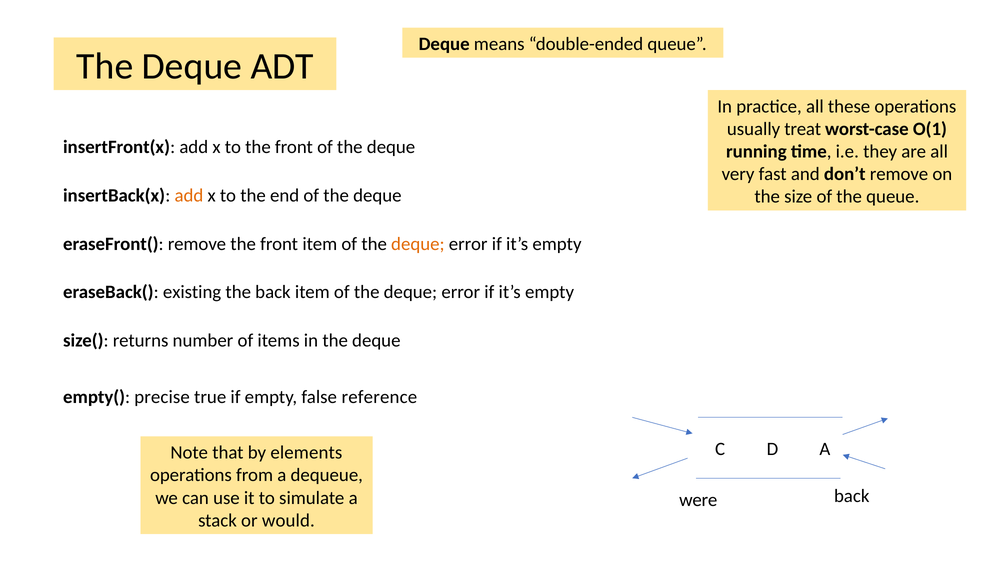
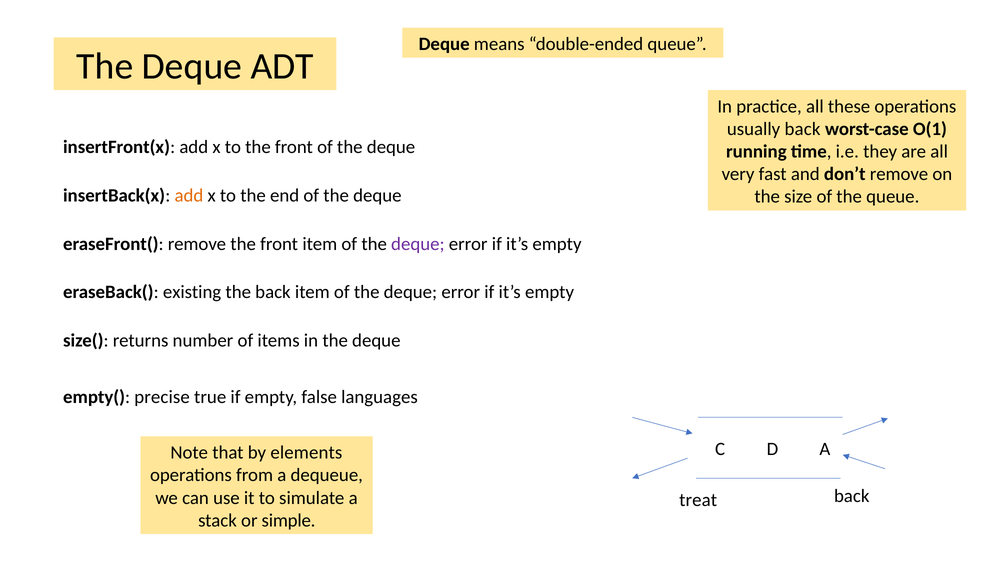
usually treat: treat -> back
deque at (418, 244) colour: orange -> purple
reference: reference -> languages
were: were -> treat
would: would -> simple
